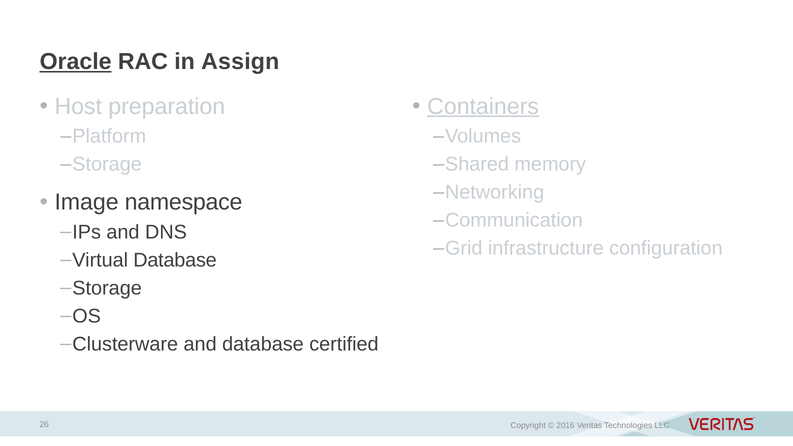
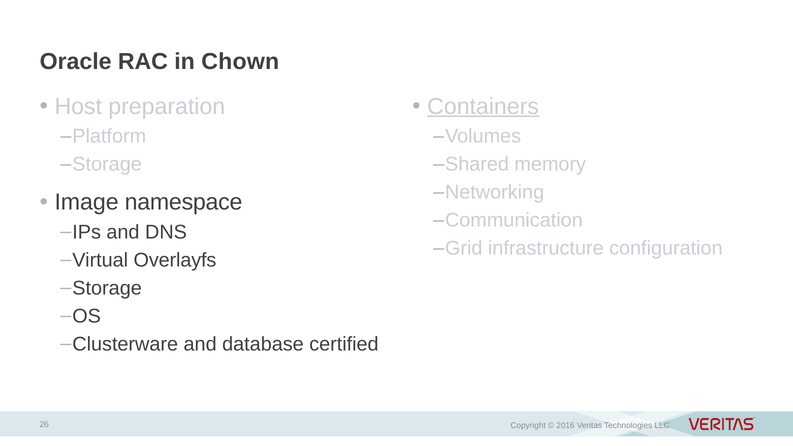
Oracle underline: present -> none
Assign: Assign -> Chown
Virtual Database: Database -> Overlayfs
